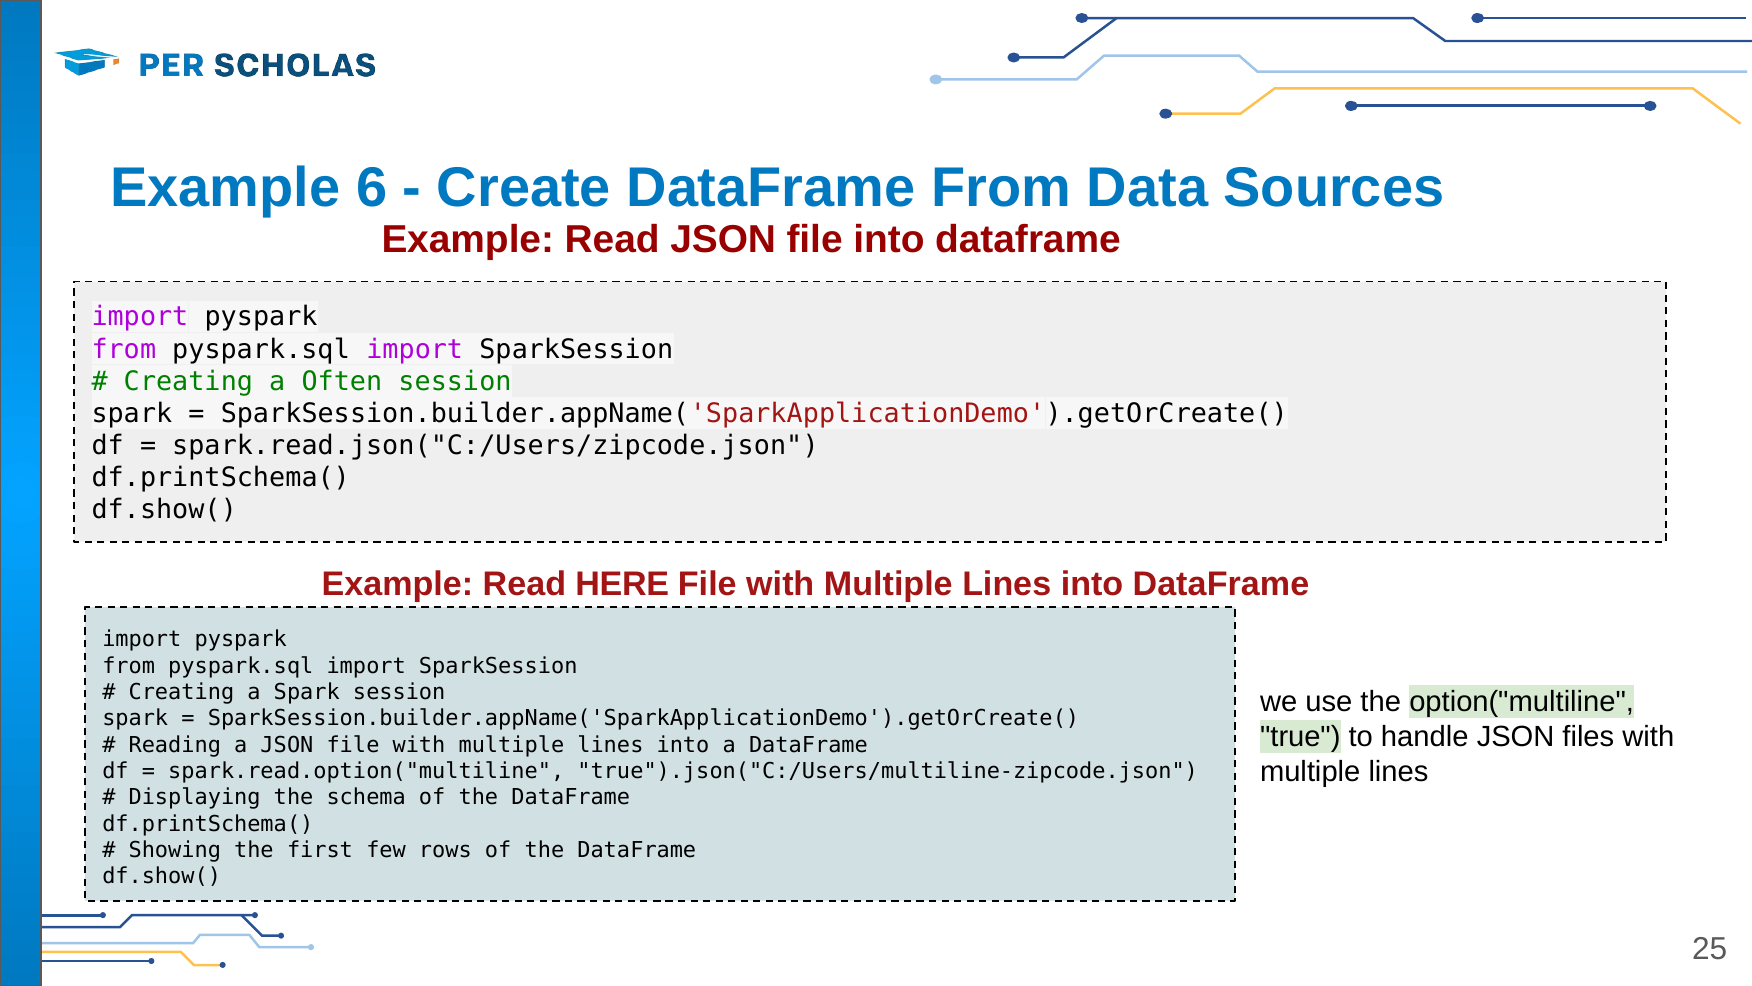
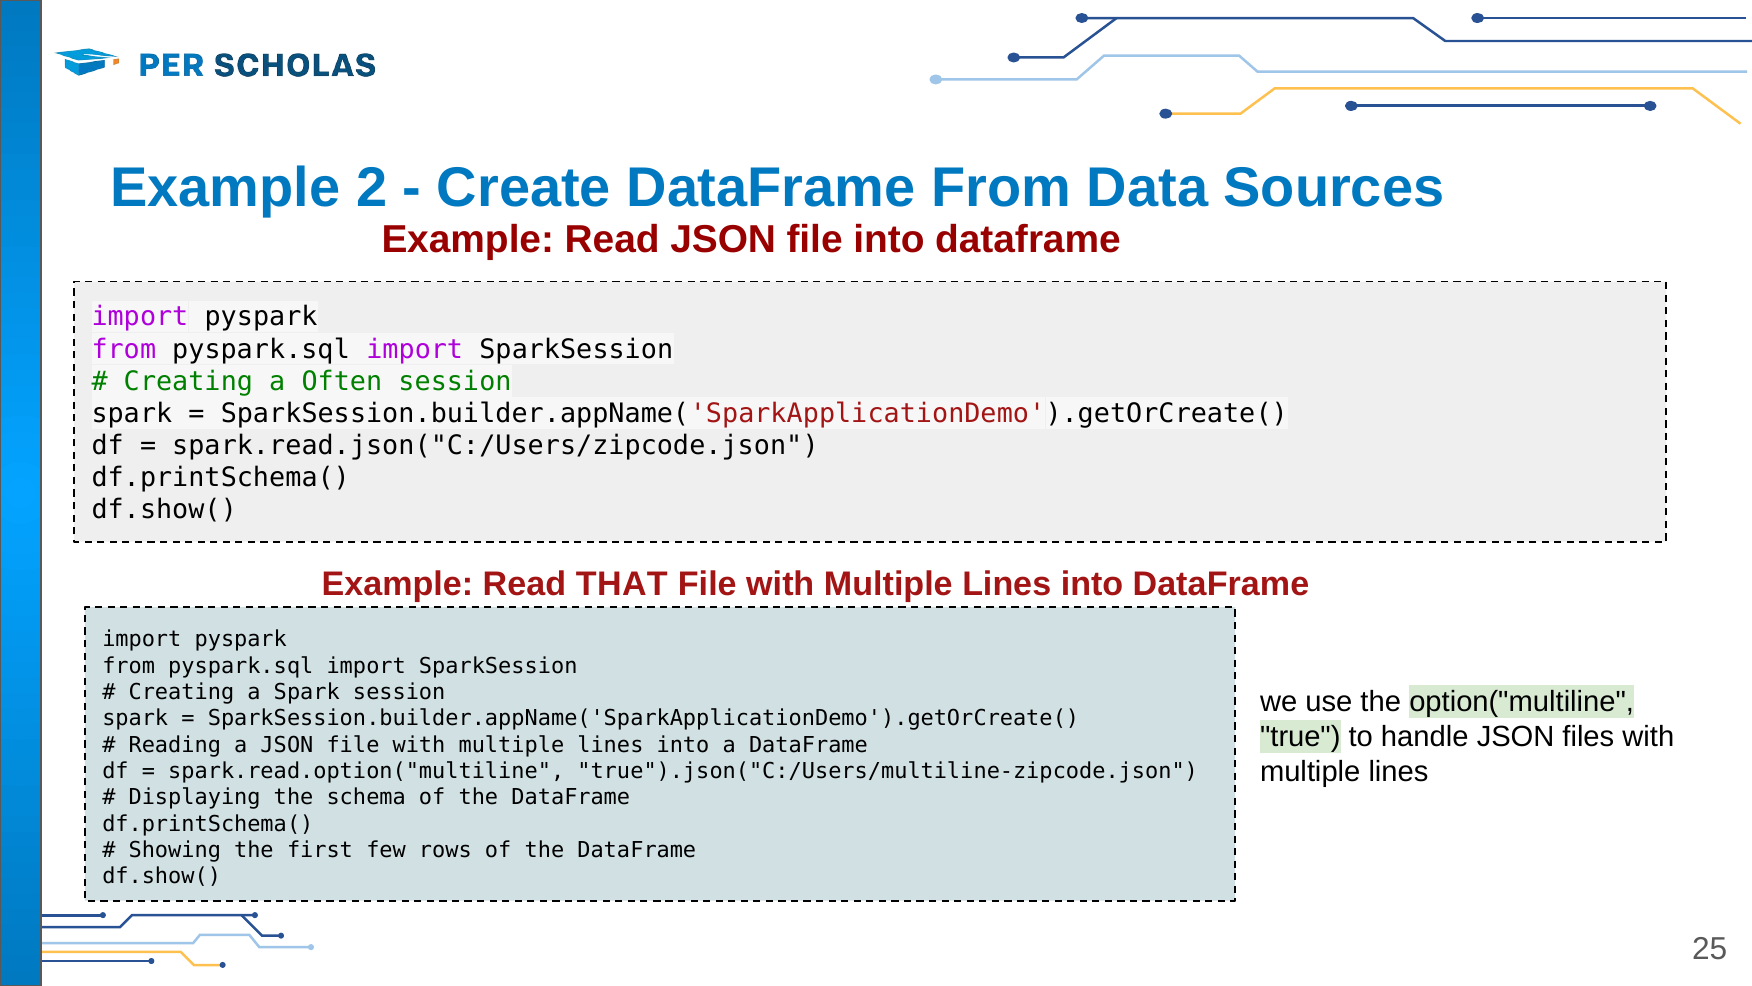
6: 6 -> 2
HERE: HERE -> THAT
